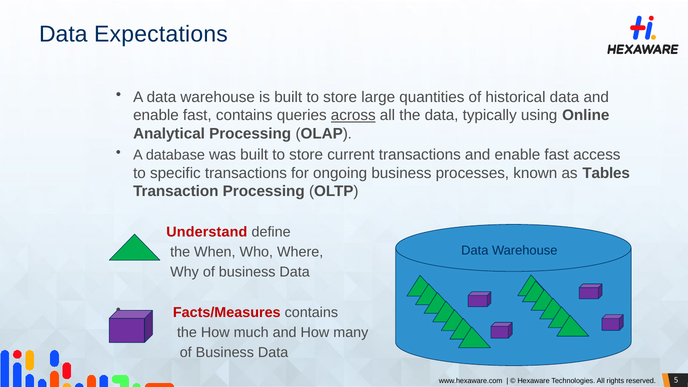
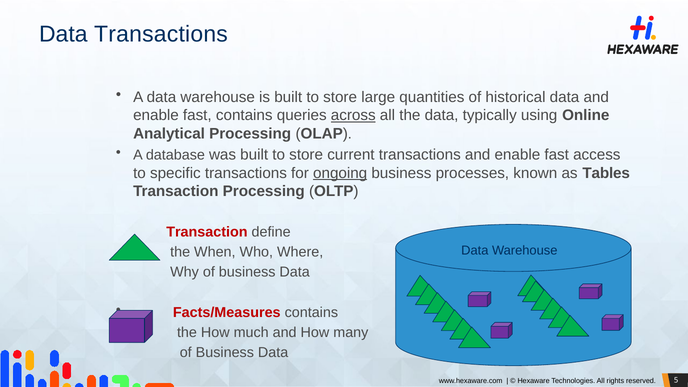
Data Expectations: Expectations -> Transactions
ongoing underline: none -> present
Understand at (207, 232): Understand -> Transaction
